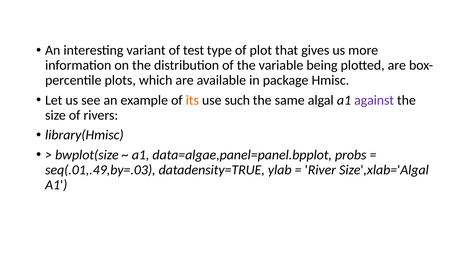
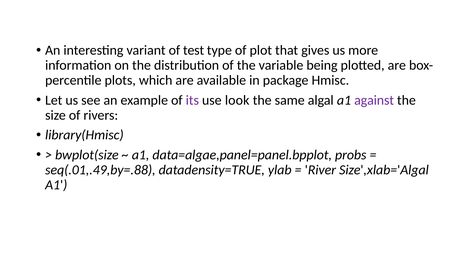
its colour: orange -> purple
such: such -> look
seq(.01,.49,by=.03: seq(.01,.49,by=.03 -> seq(.01,.49,by=.88
